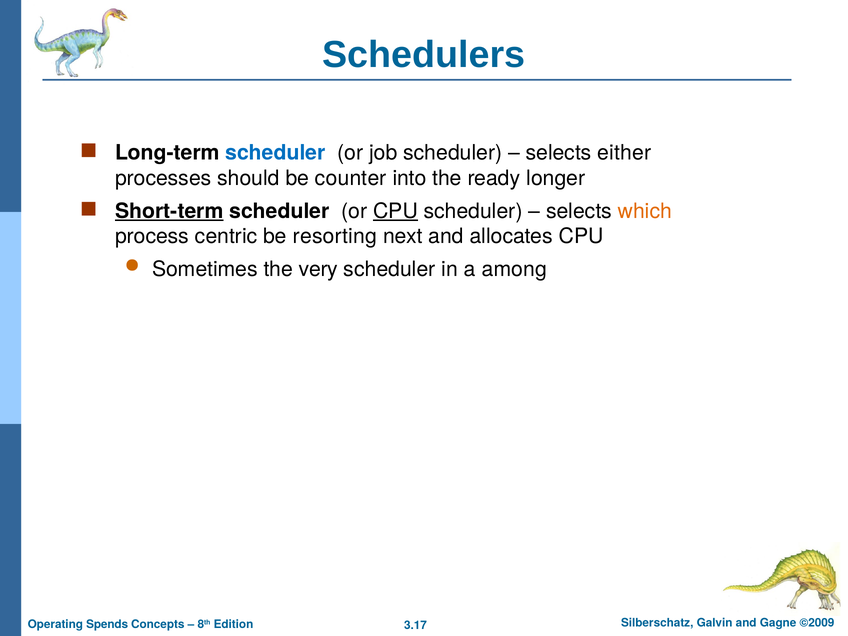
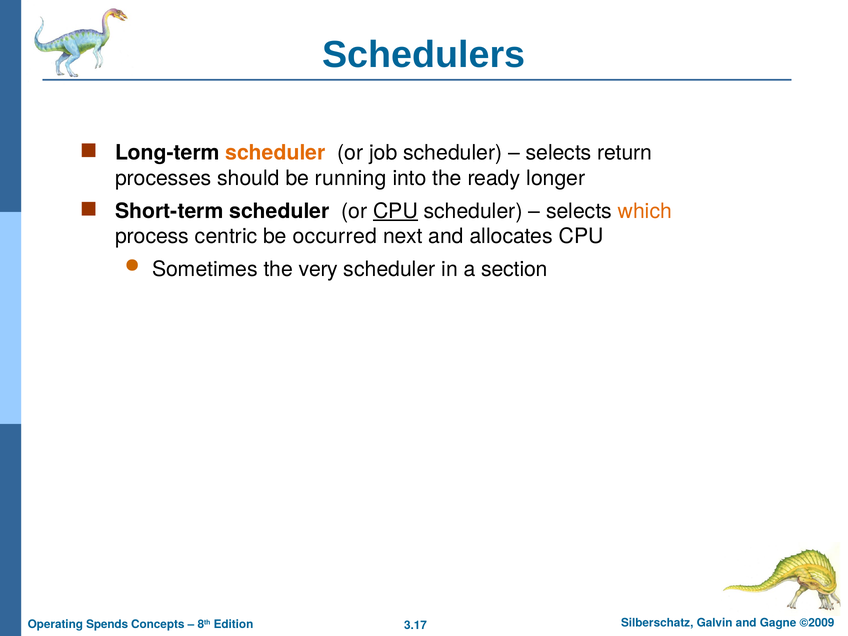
scheduler at (275, 153) colour: blue -> orange
either: either -> return
counter: counter -> running
Short-term underline: present -> none
resorting: resorting -> occurred
among: among -> section
